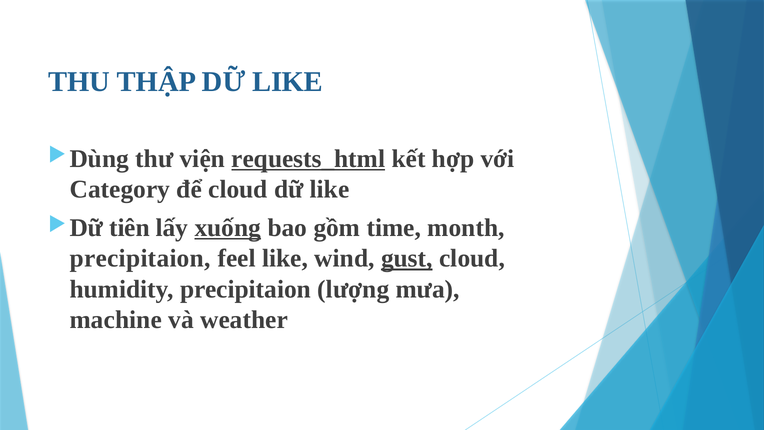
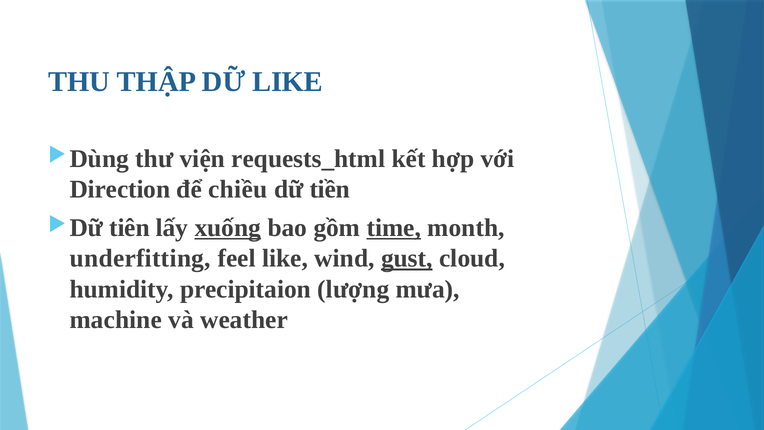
requests_html underline: present -> none
Category: Category -> Direction
để cloud: cloud -> chiều
like at (330, 189): like -> tiền
time underline: none -> present
precipitaion at (140, 258): precipitaion -> underfitting
